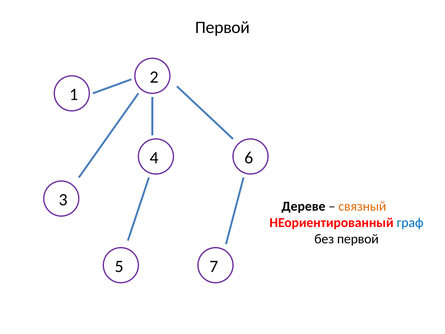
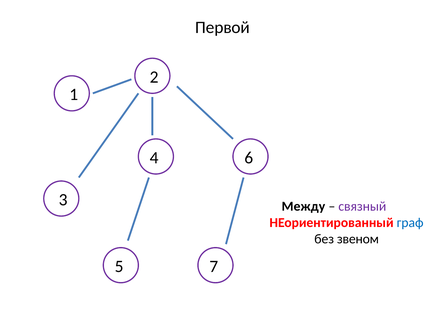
Дереве: Дереве -> Между
связный colour: orange -> purple
без первой: первой -> звеном
